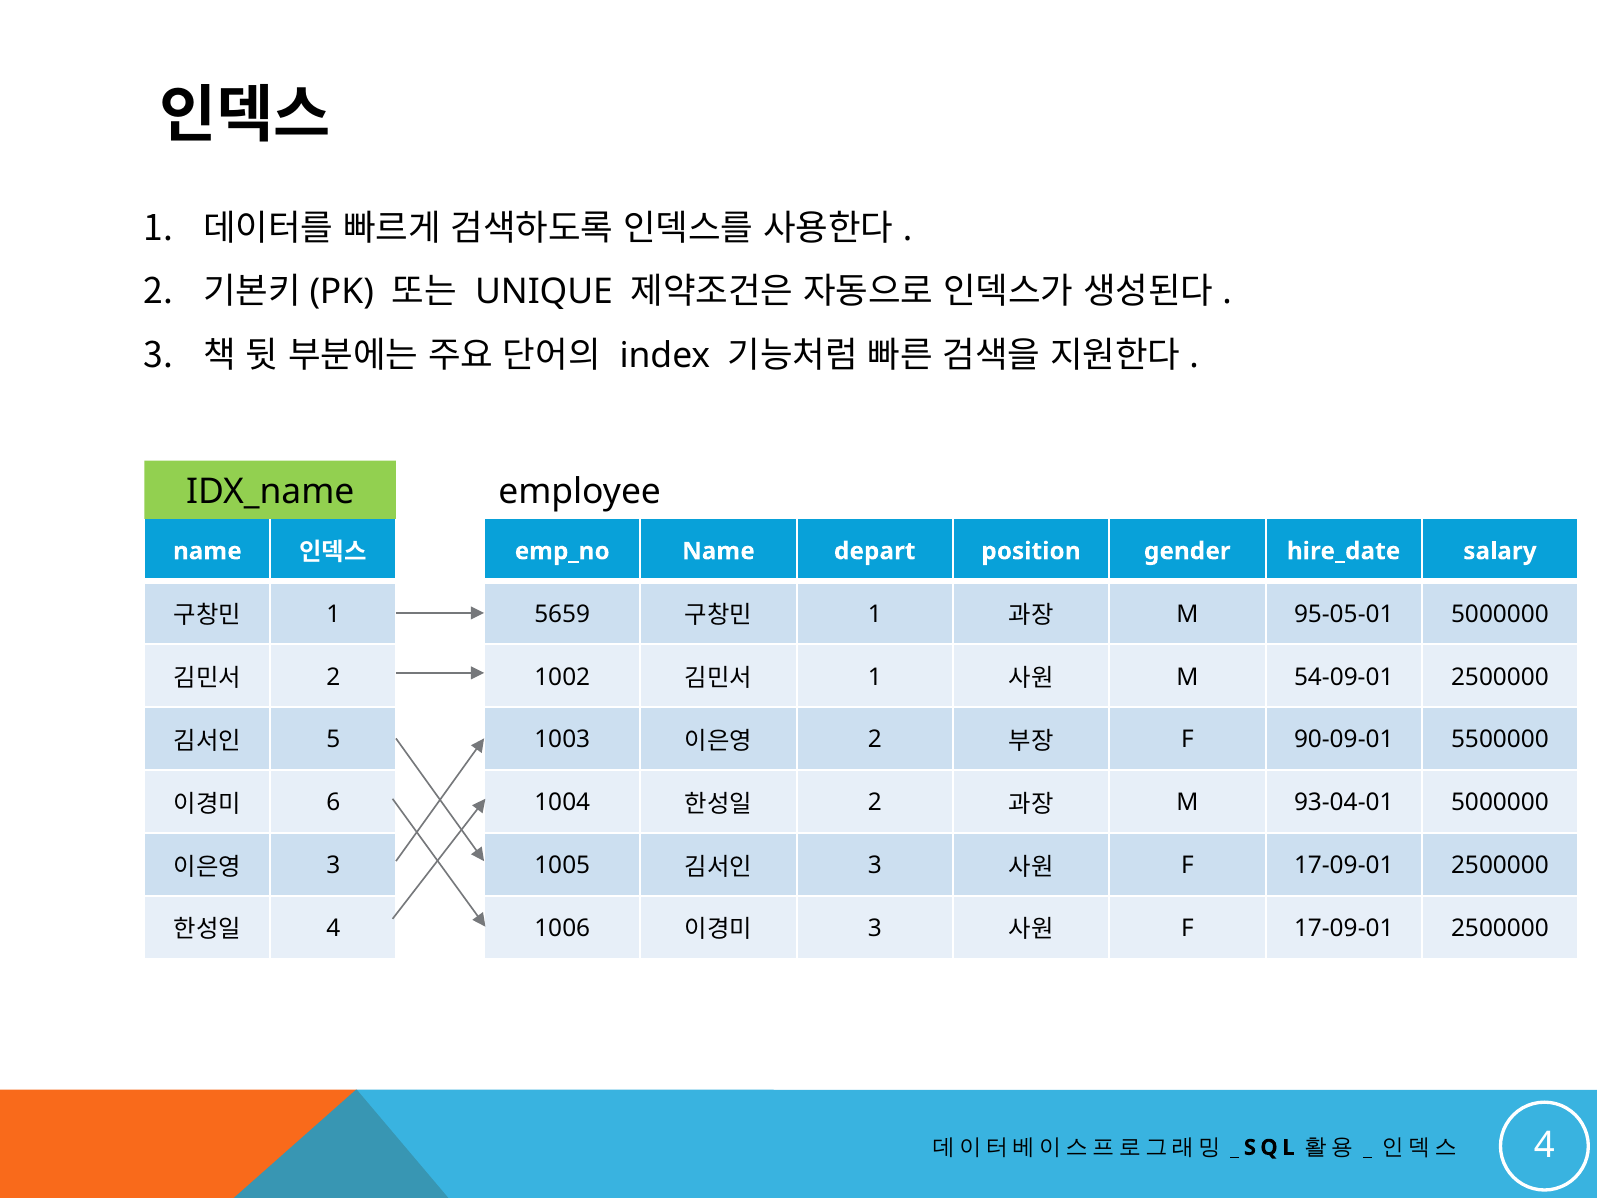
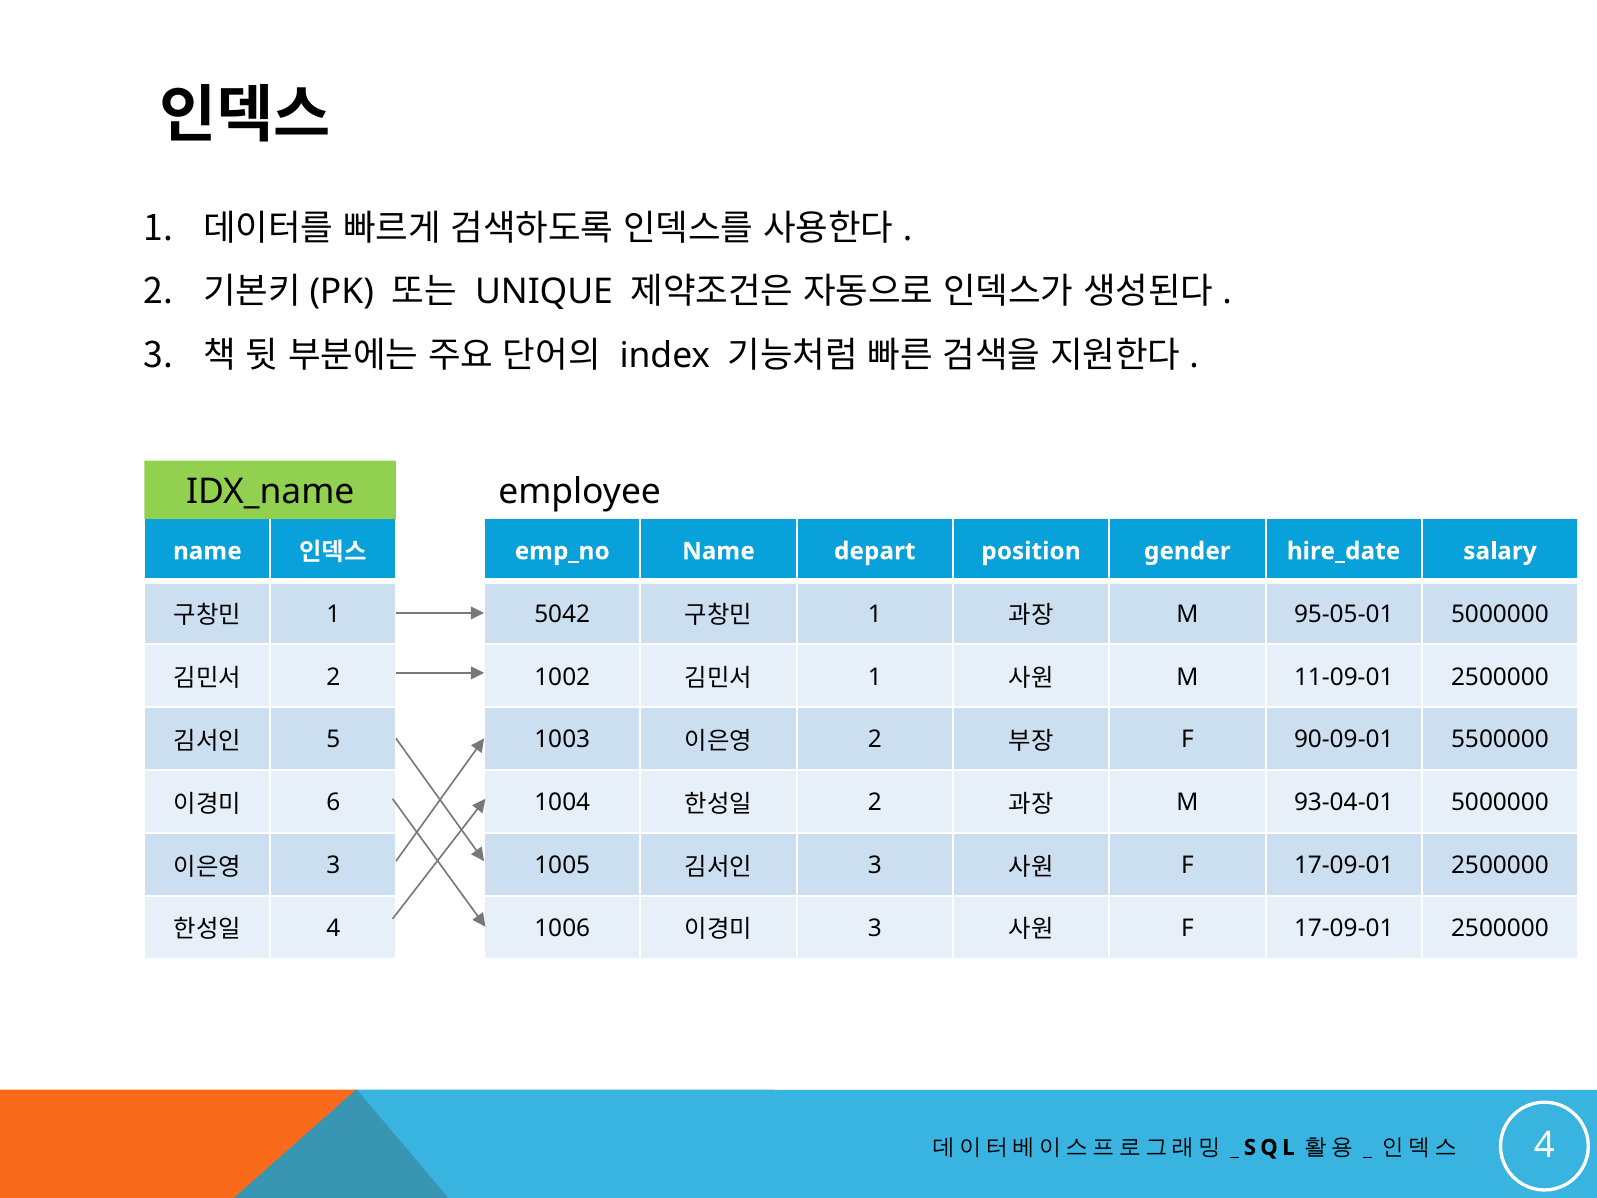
5659: 5659 -> 5042
54-09-01: 54-09-01 -> 11-09-01
